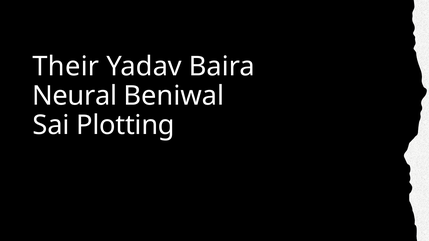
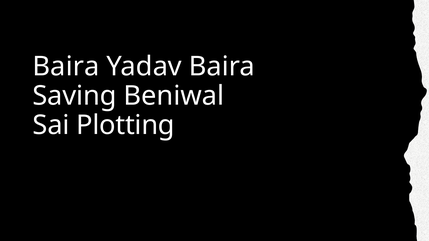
Their at (66, 67): Their -> Baira
Neural: Neural -> Saving
